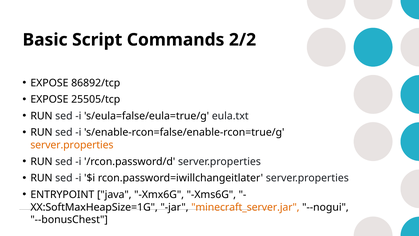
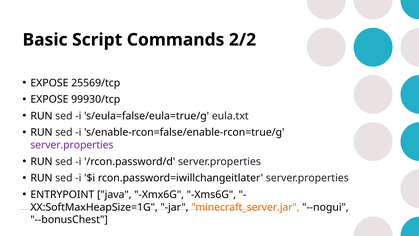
86892/tcp: 86892/tcp -> 25569/tcp
25505/tcp: 25505/tcp -> 99930/tcp
server.properties at (72, 145) colour: orange -> purple
